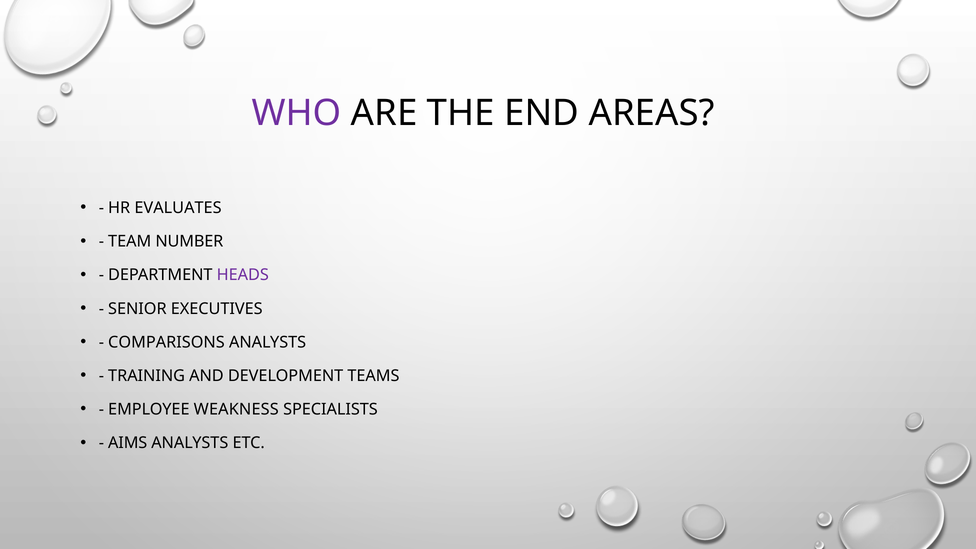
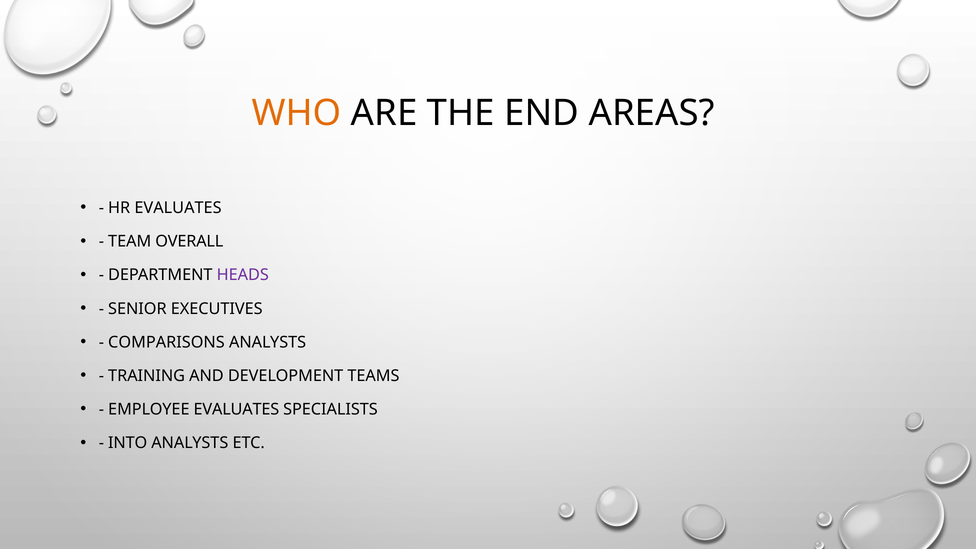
WHO colour: purple -> orange
NUMBER: NUMBER -> OVERALL
EMPLOYEE WEAKNESS: WEAKNESS -> EVALUATES
AIMS: AIMS -> INTO
